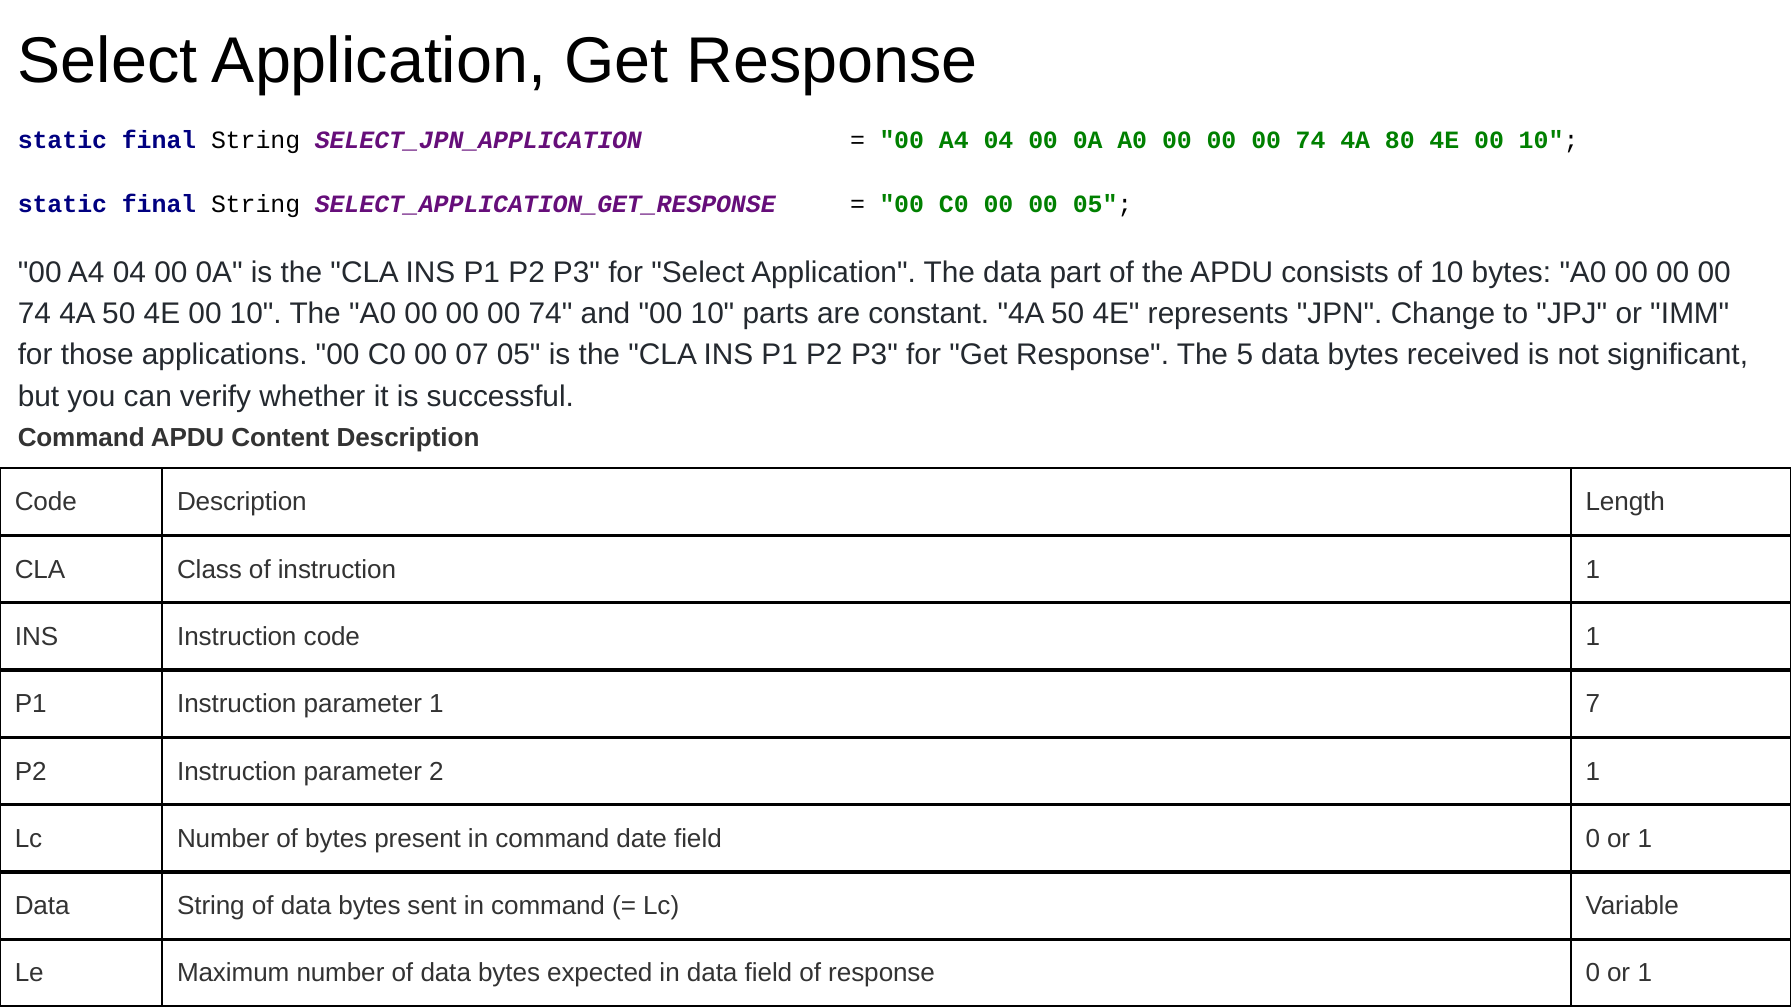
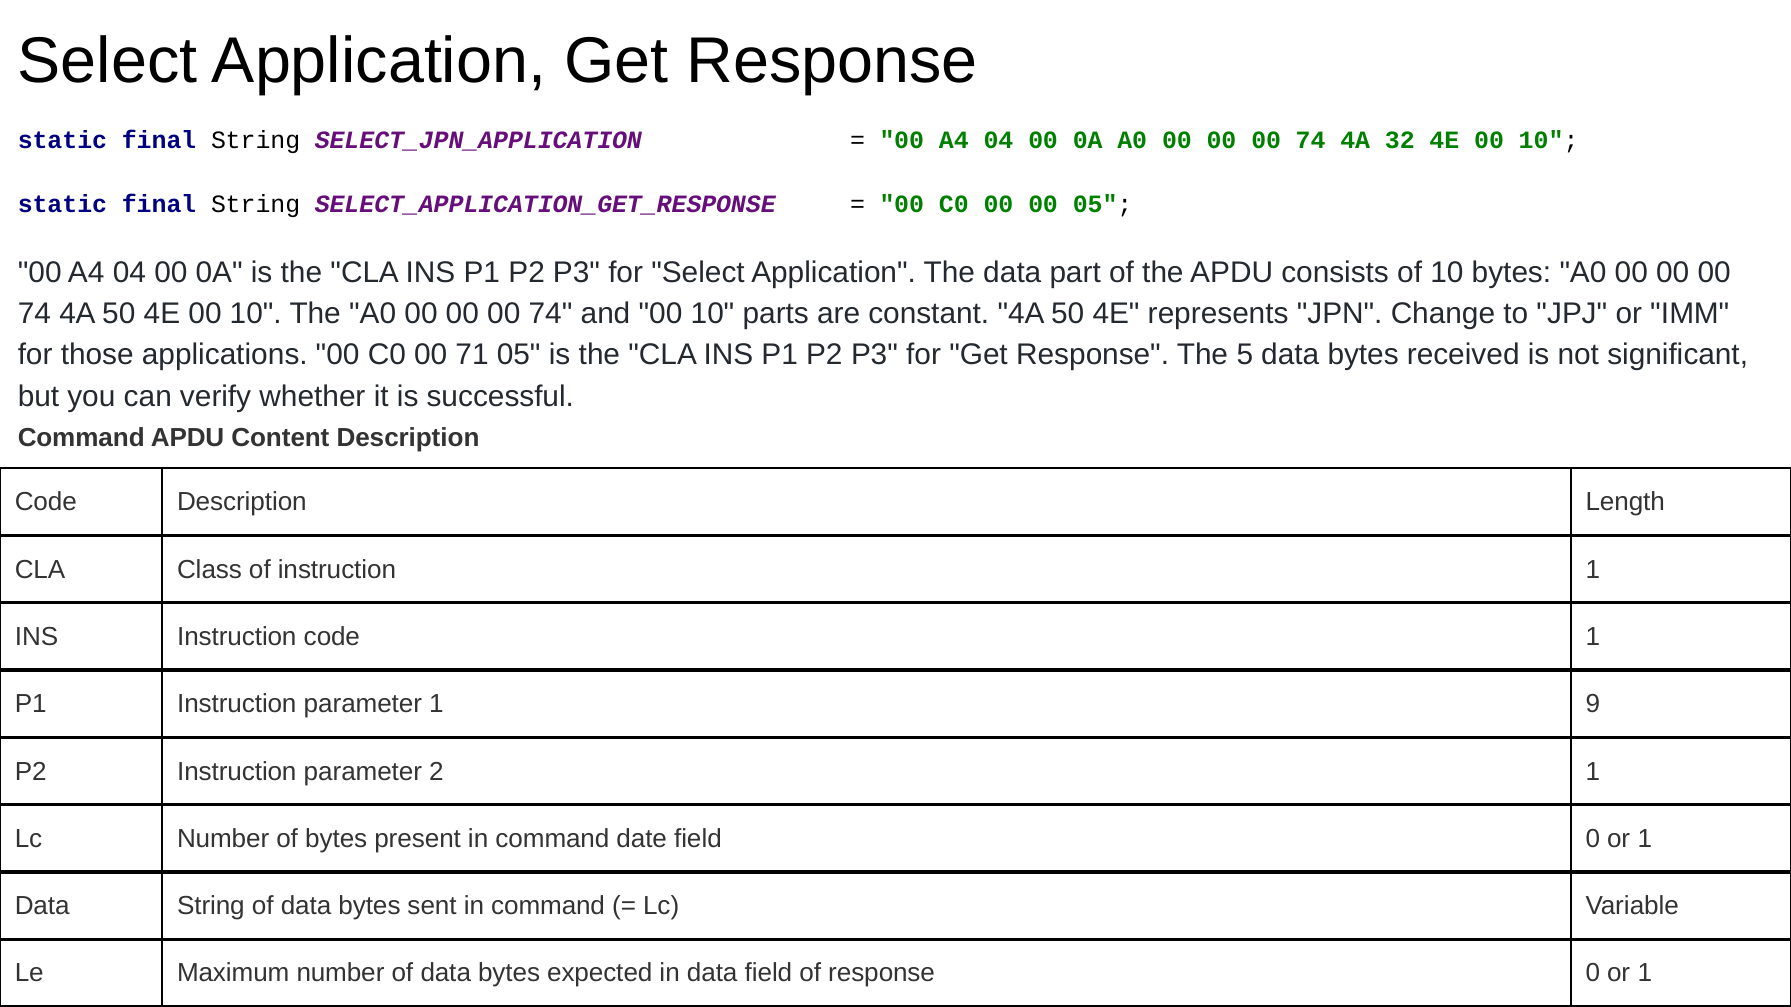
80: 80 -> 32
07: 07 -> 71
7: 7 -> 9
